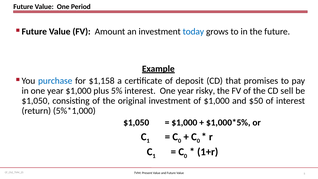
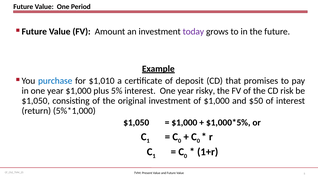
today colour: blue -> purple
$1,158: $1,158 -> $1,010
sell: sell -> risk
